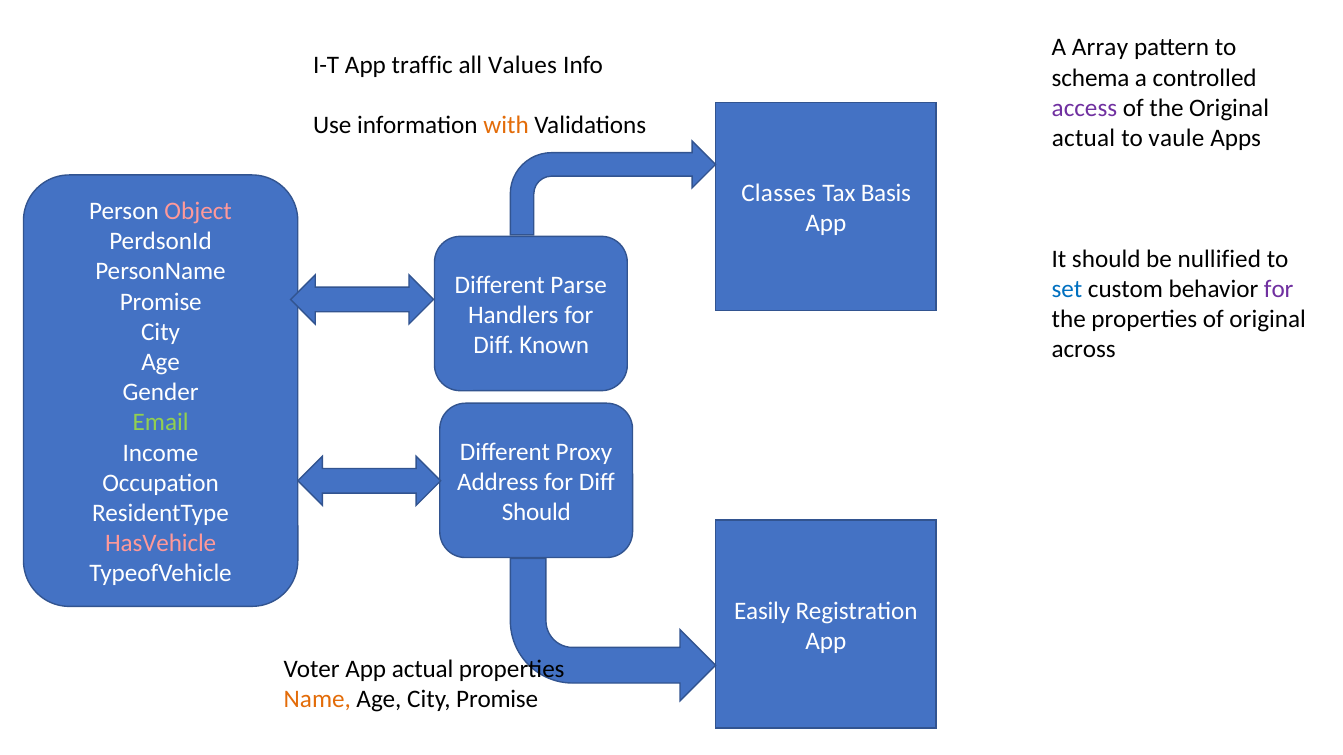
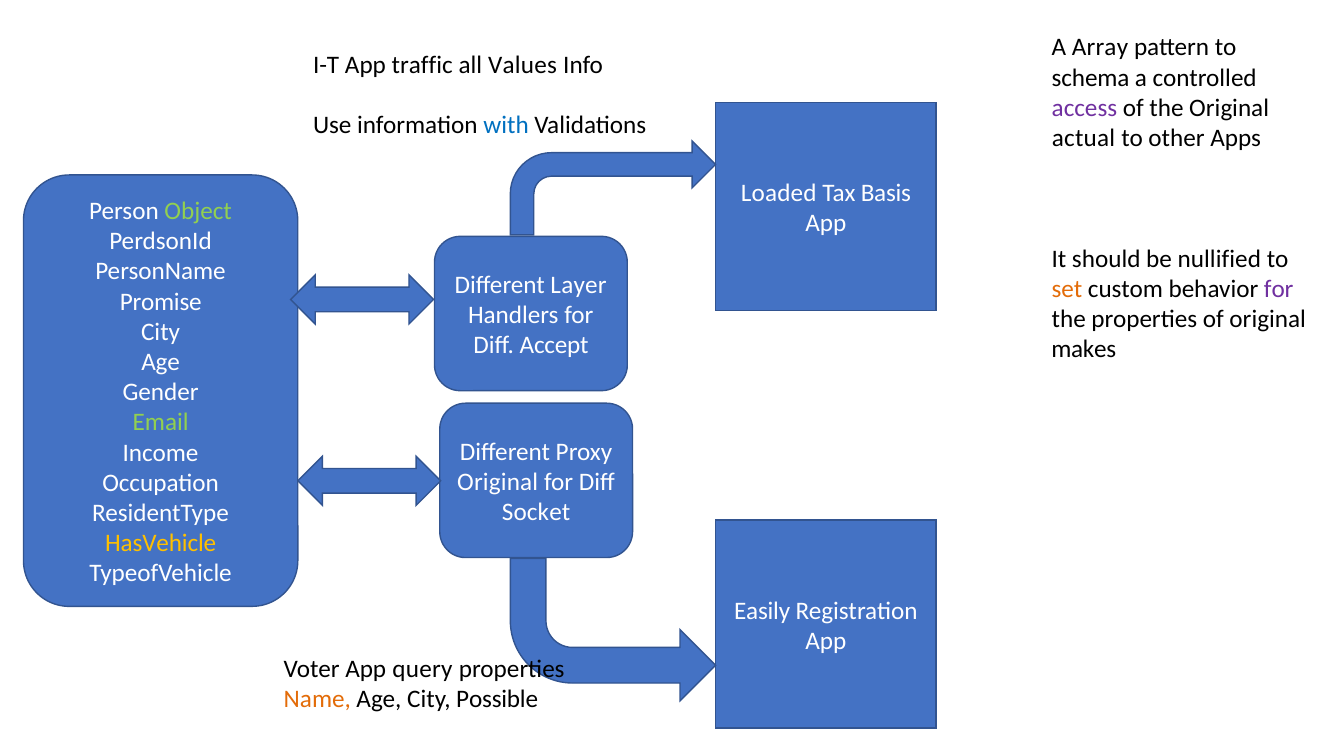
with colour: orange -> blue
vaule: vaule -> other
Classes: Classes -> Loaded
Object colour: pink -> light green
Parse: Parse -> Layer
set colour: blue -> orange
Known: Known -> Accept
across: across -> makes
Address at (498, 482): Address -> Original
Should at (536, 513): Should -> Socket
HasVehicle colour: pink -> yellow
App actual: actual -> query
City Promise: Promise -> Possible
